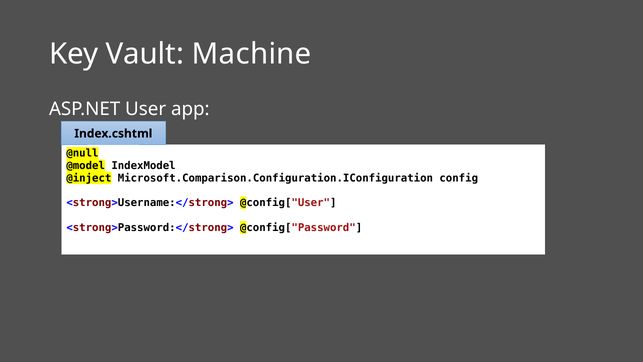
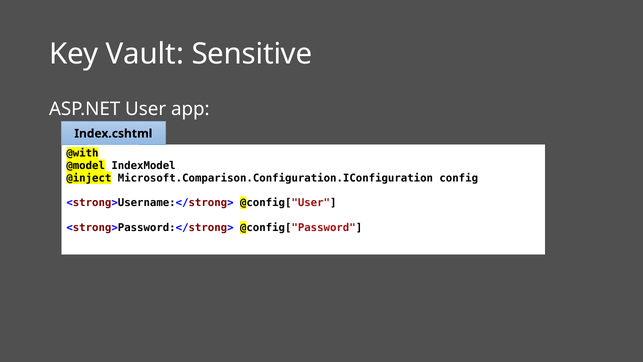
Machine: Machine -> Sensitive
@null: @null -> @with
